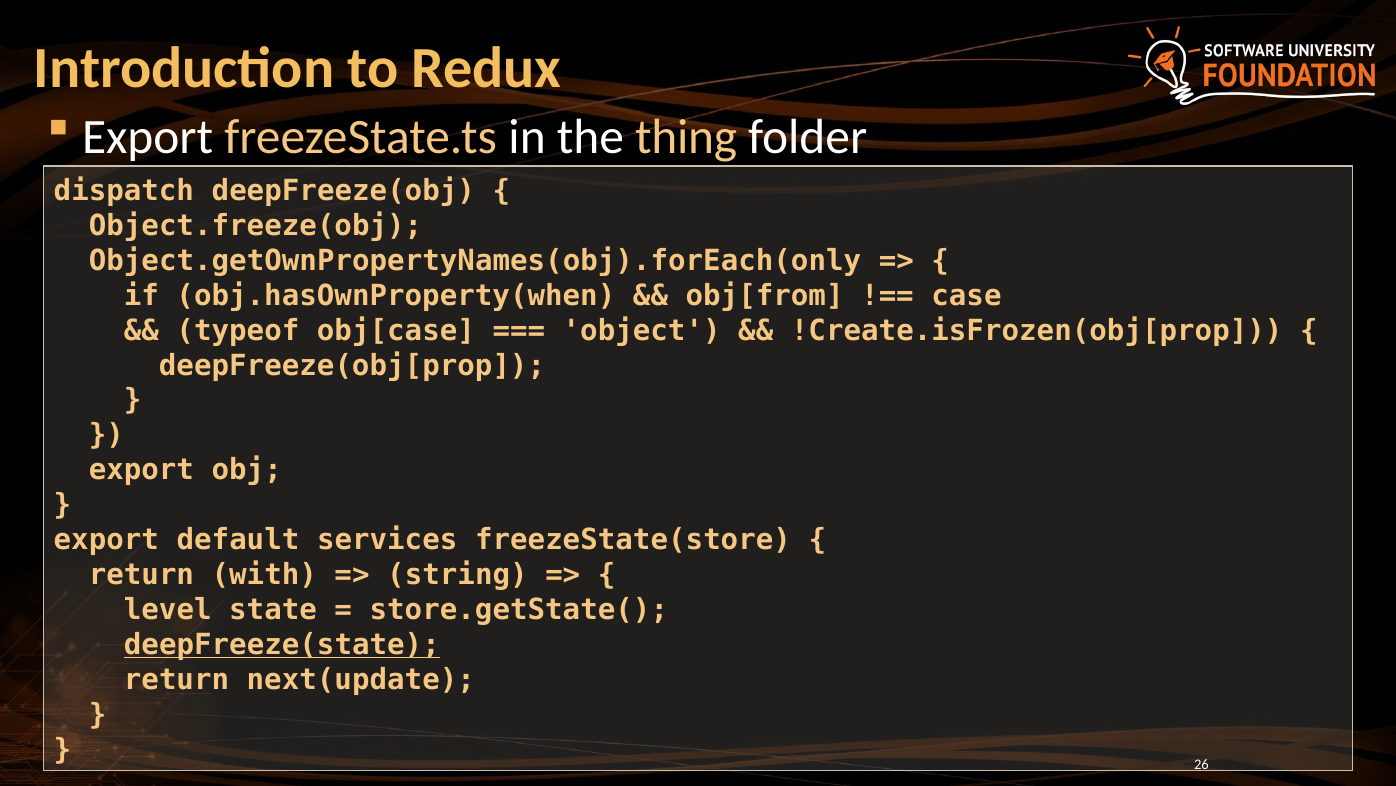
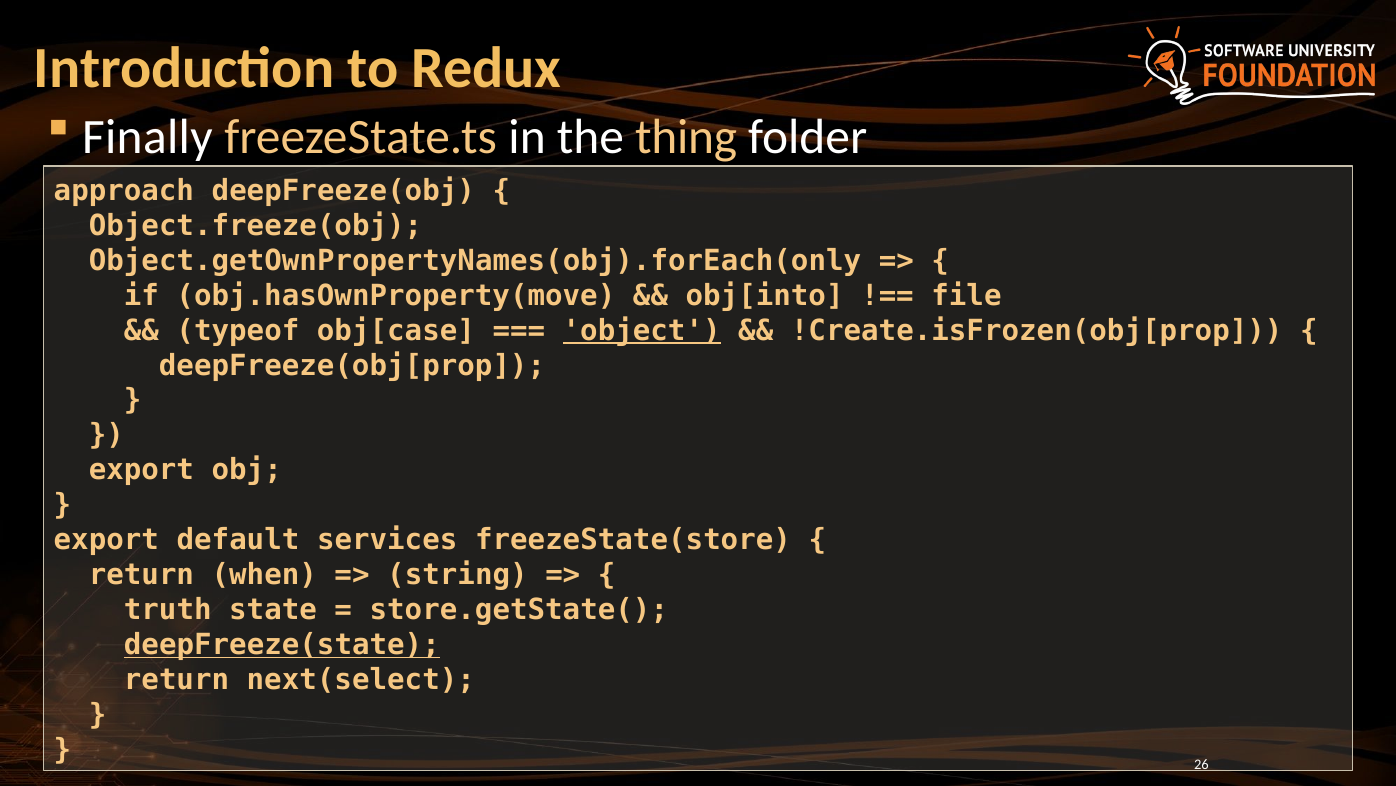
Export at (148, 137): Export -> Finally
dispatch: dispatch -> approach
obj.hasOwnProperty(when: obj.hasOwnProperty(when -> obj.hasOwnProperty(move
obj[from: obj[from -> obj[into
case: case -> file
object underline: none -> present
with: with -> when
level: level -> truth
next(update: next(update -> next(select
